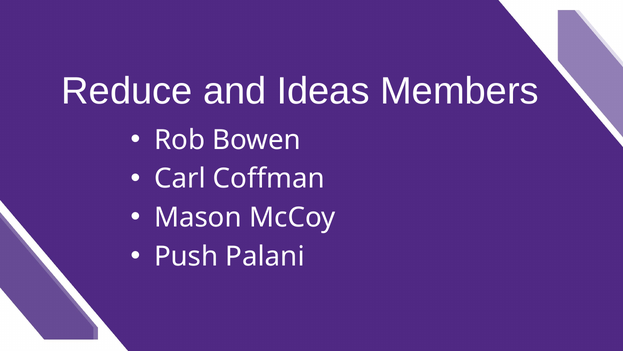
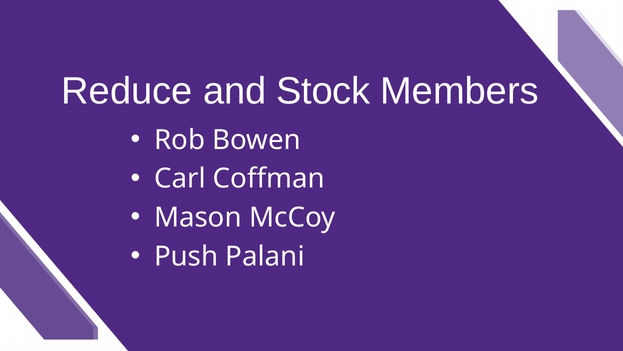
Ideas: Ideas -> Stock
